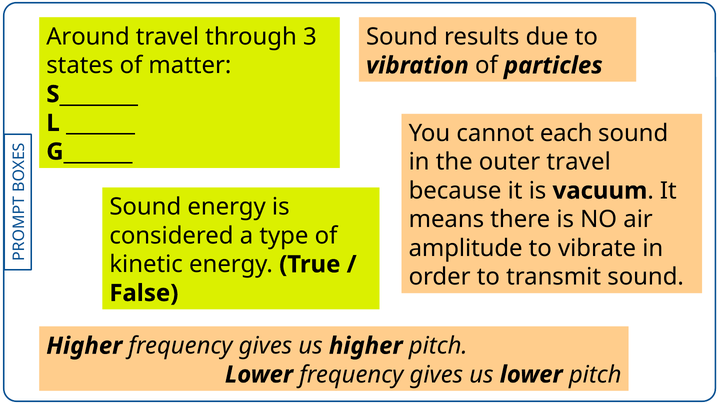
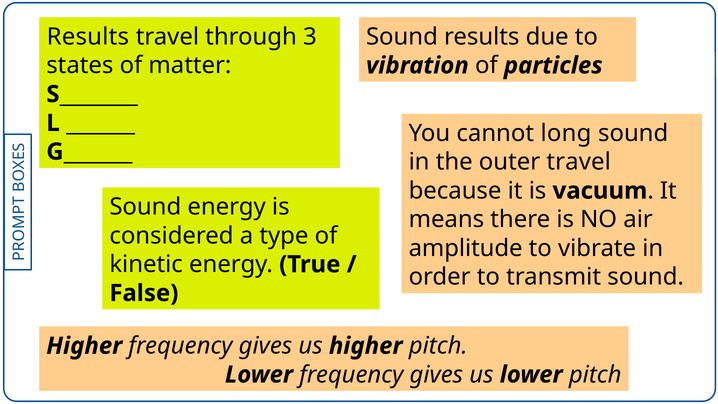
Around at (88, 37): Around -> Results
each: each -> long
